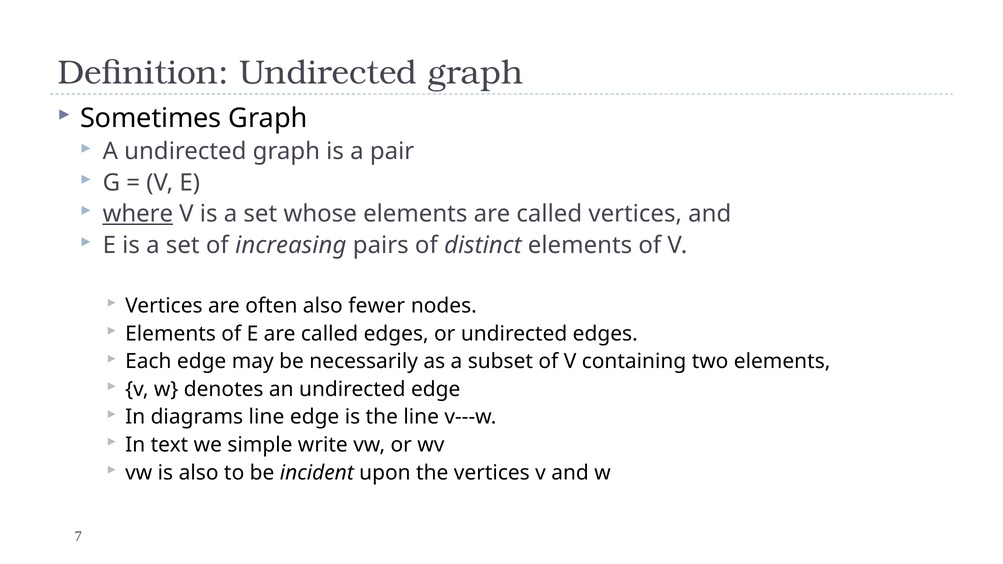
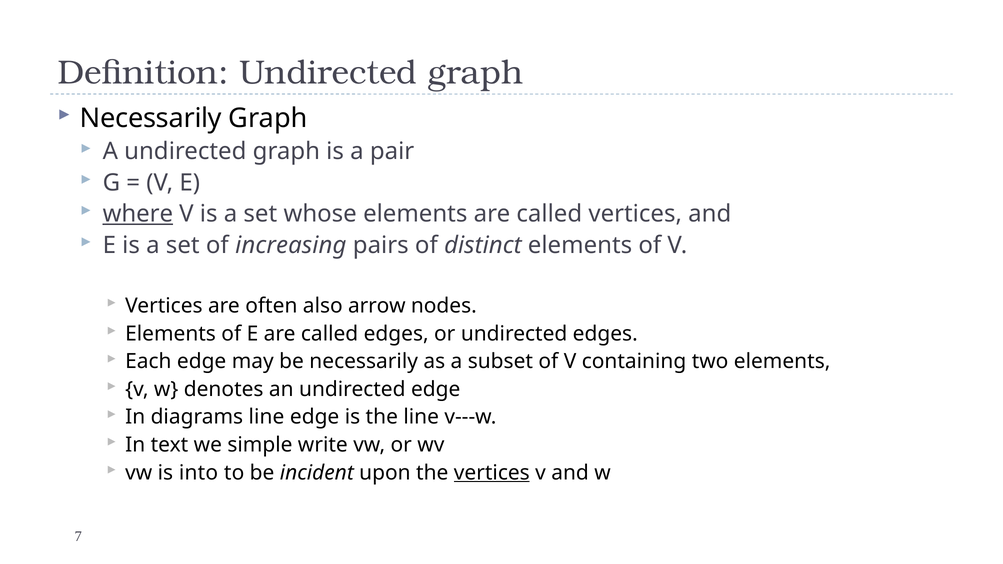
Sometimes at (151, 119): Sometimes -> Necessarily
fewer: fewer -> arrow
is also: also -> into
vertices at (492, 473) underline: none -> present
